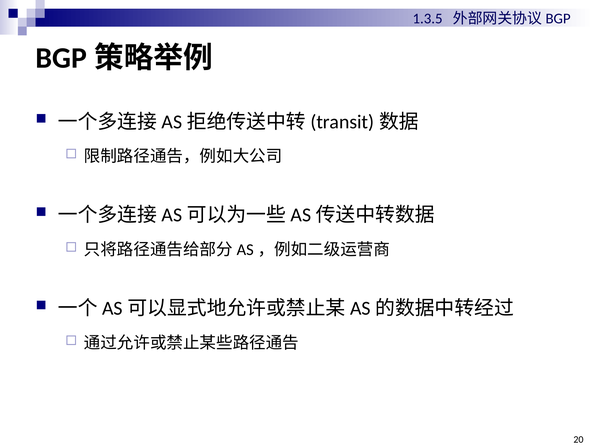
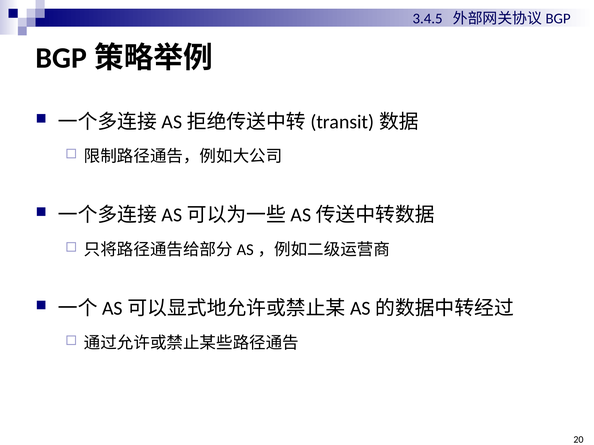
1.3.5: 1.3.5 -> 3.4.5
